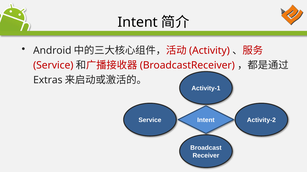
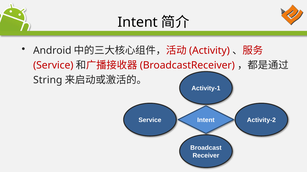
Extras: Extras -> String
